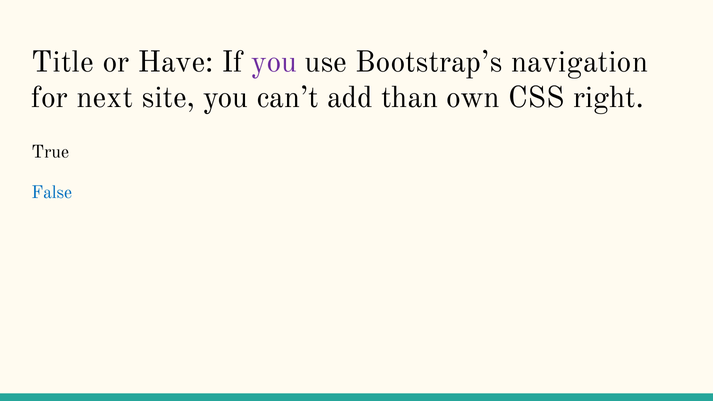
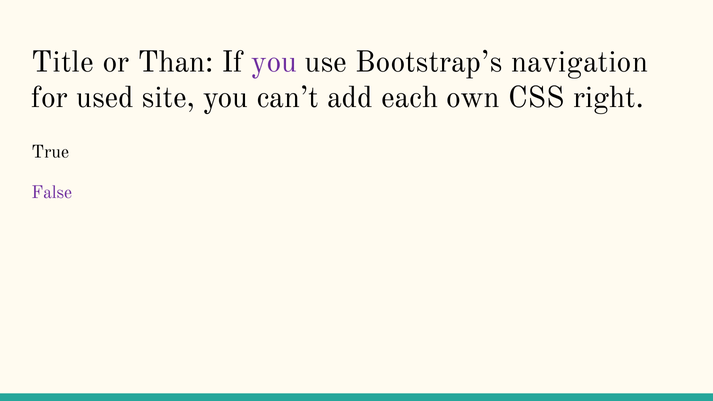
Have: Have -> Than
next: next -> used
than: than -> each
False colour: blue -> purple
